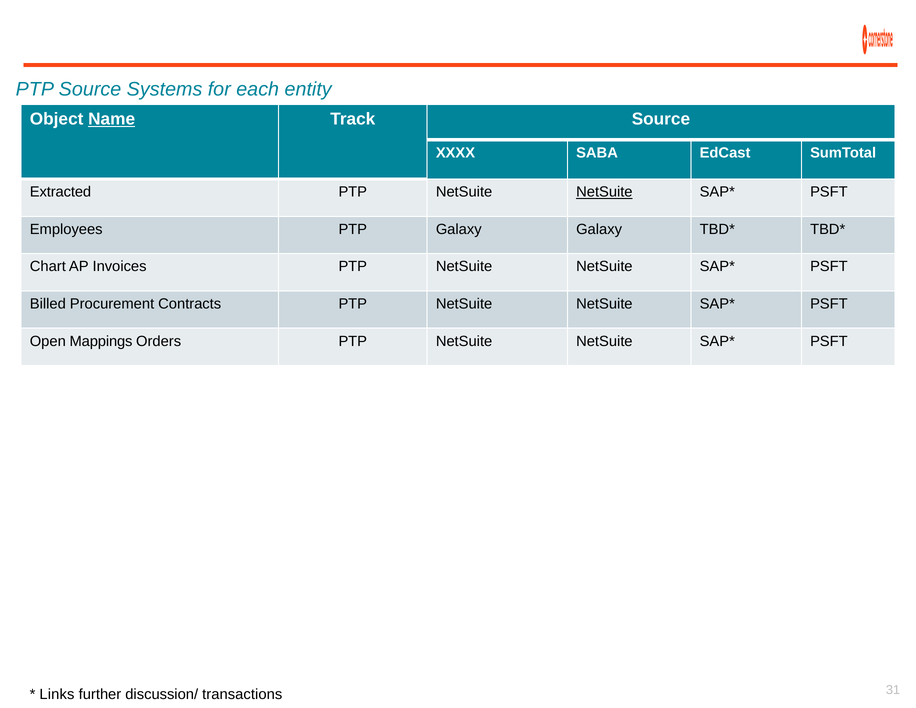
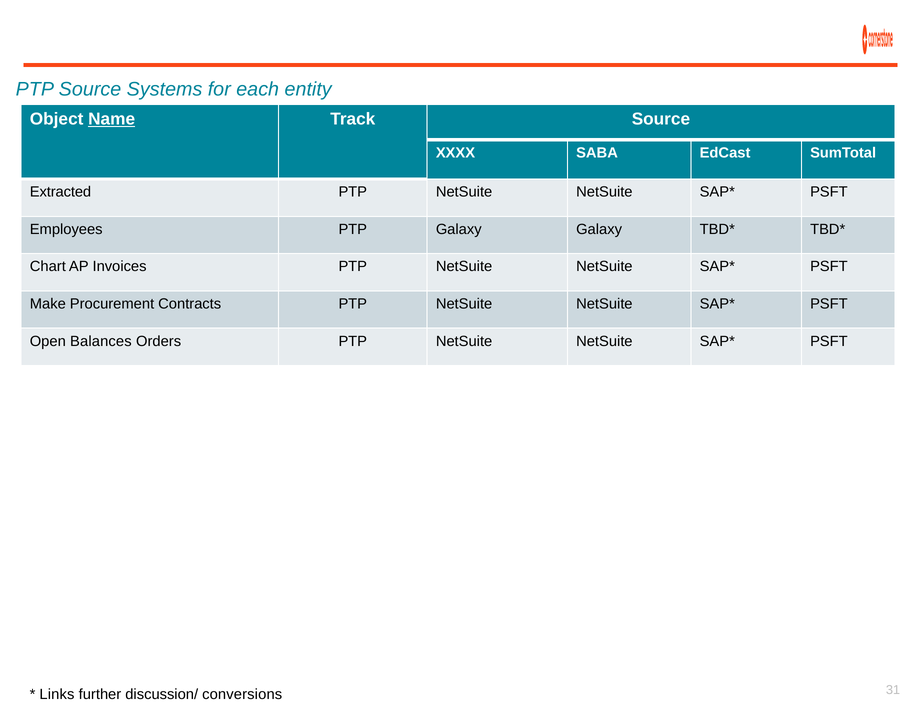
NetSuite at (604, 192) underline: present -> none
Billed: Billed -> Make
Mappings: Mappings -> Balances
transactions: transactions -> conversions
